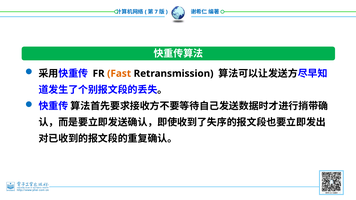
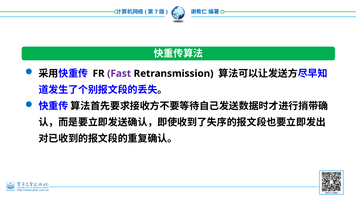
Fast colour: orange -> purple
